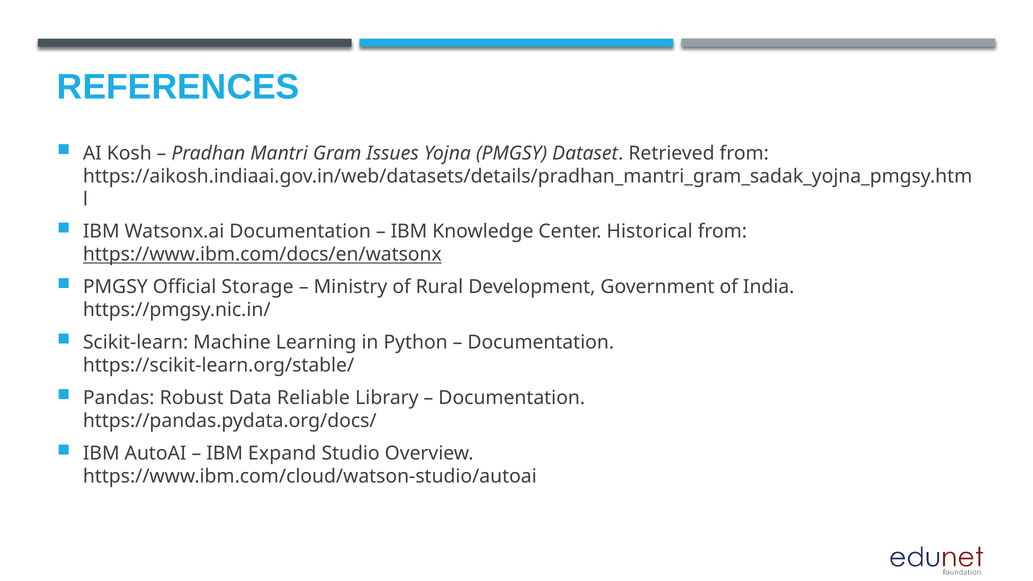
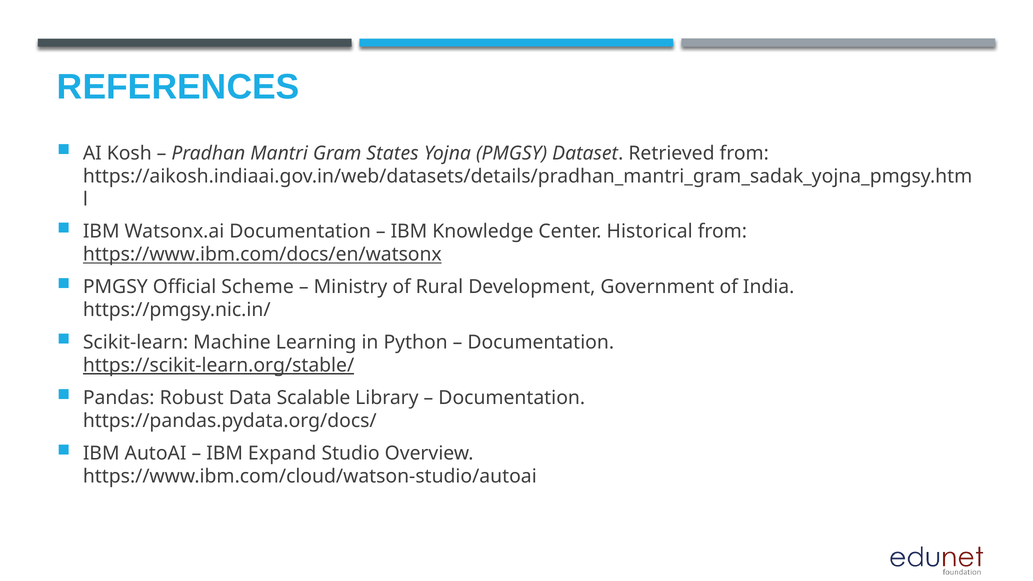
Issues: Issues -> States
Storage: Storage -> Scheme
https://scikit-learn.org/stable/ underline: none -> present
Reliable: Reliable -> Scalable
